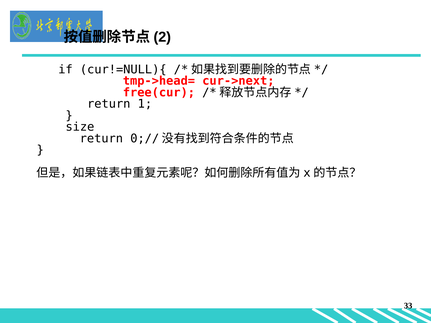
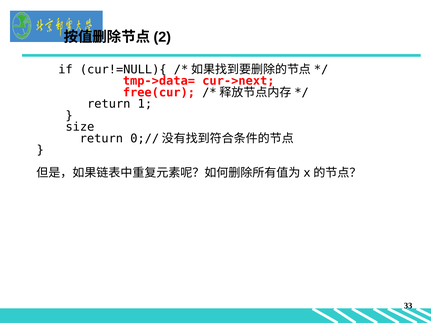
tmp->head=: tmp->head= -> tmp->data=
